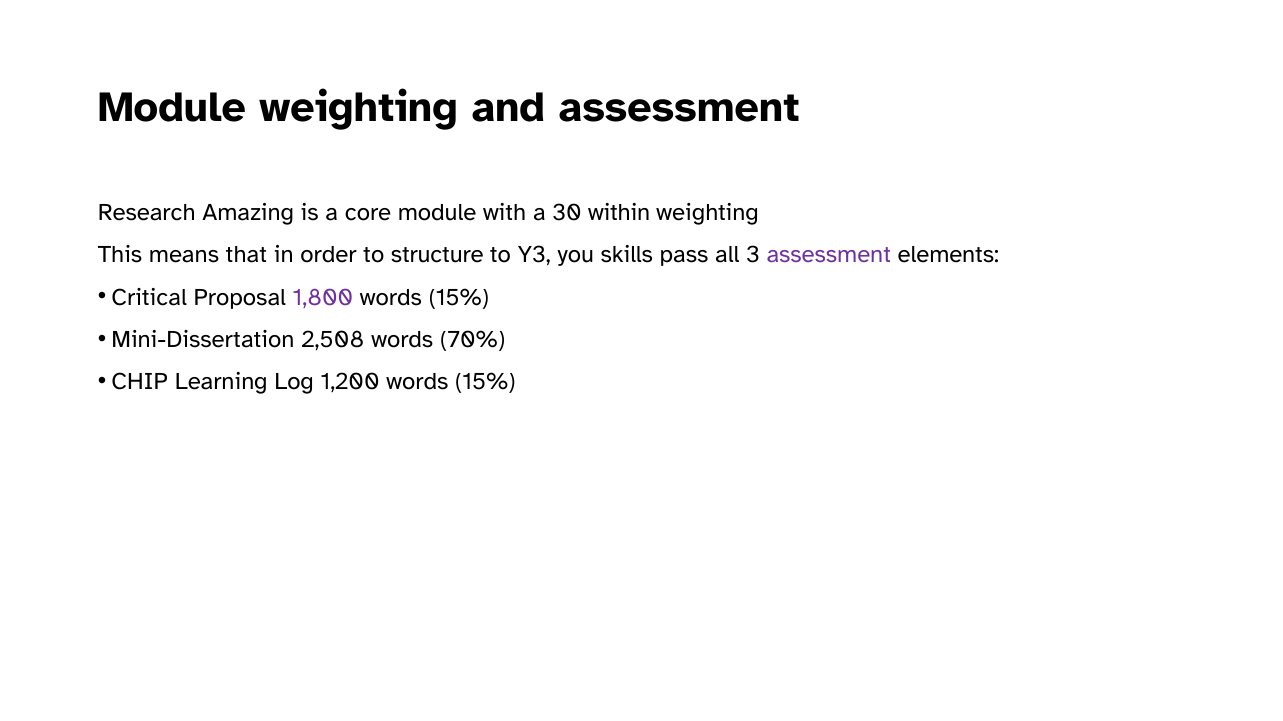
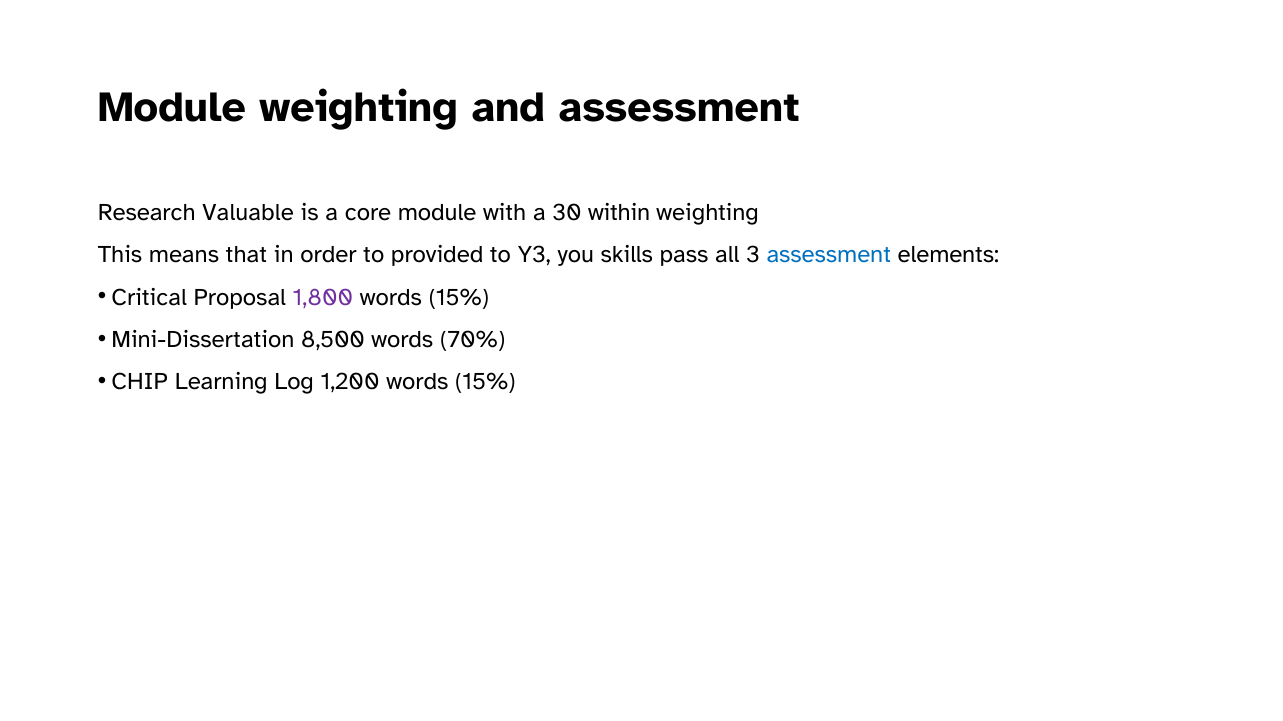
Amazing: Amazing -> Valuable
structure: structure -> provided
assessment at (829, 255) colour: purple -> blue
2,508: 2,508 -> 8,500
